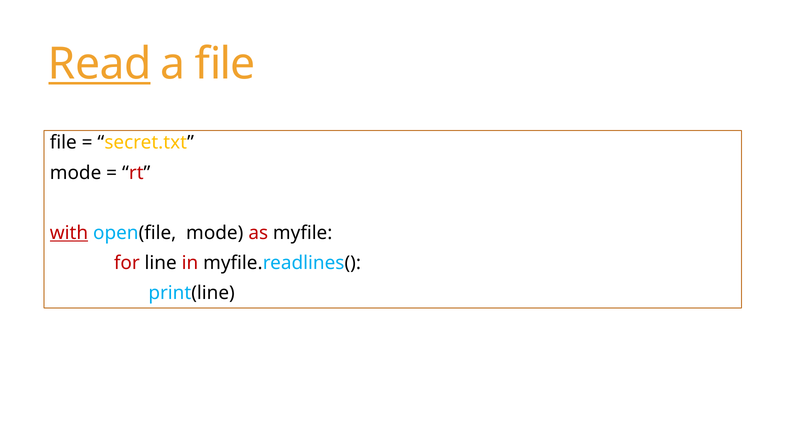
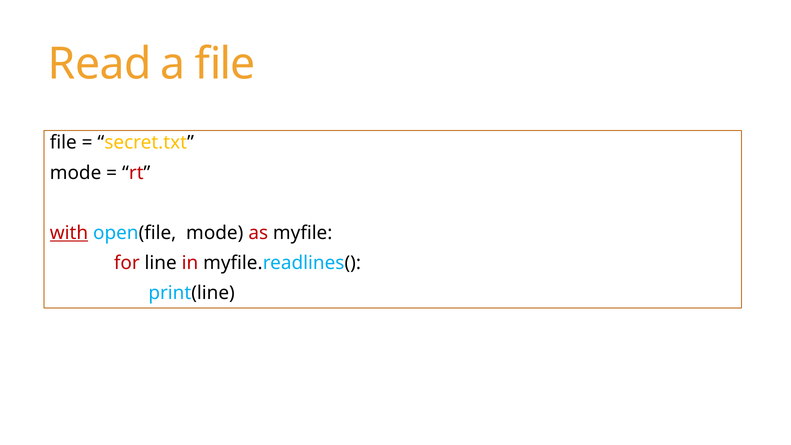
Read underline: present -> none
